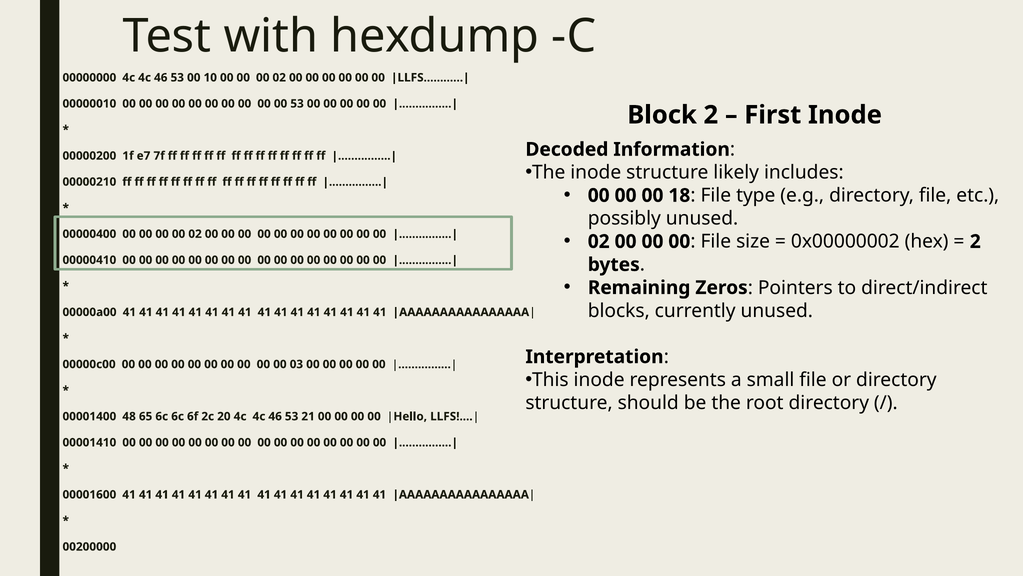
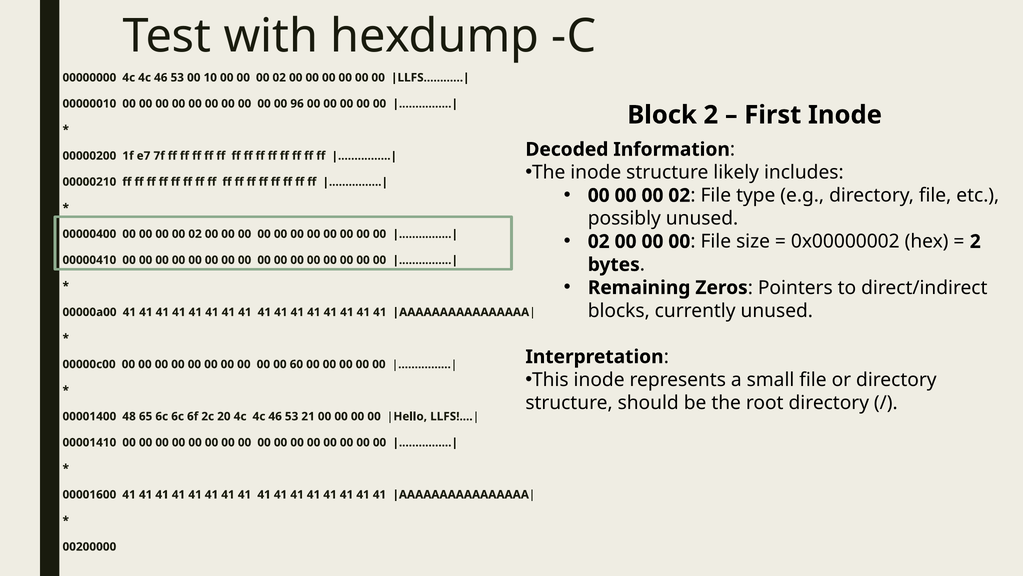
00 53: 53 -> 96
18 at (679, 195): 18 -> 02
03: 03 -> 60
